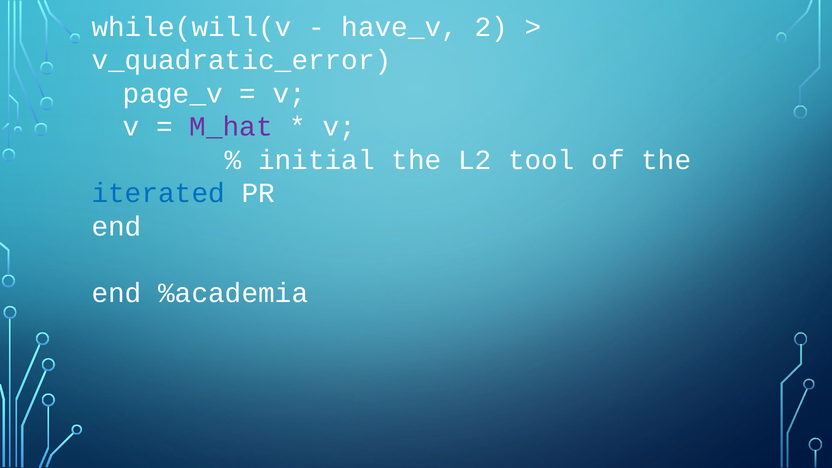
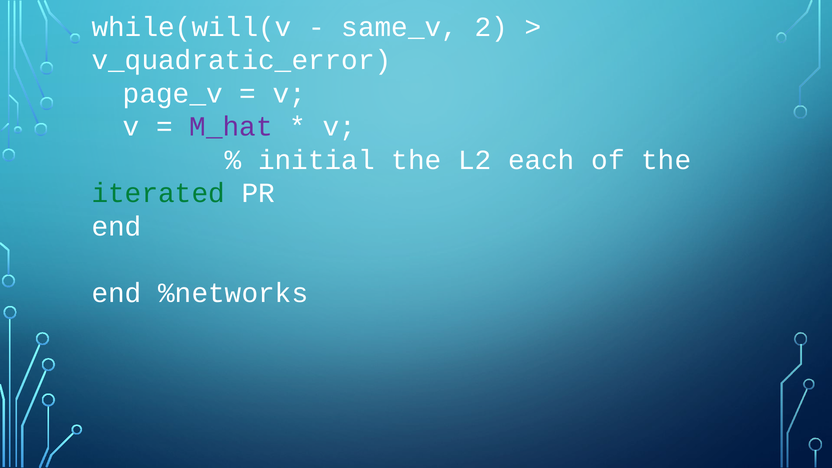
have_v: have_v -> same_v
tool: tool -> each
iterated colour: blue -> green
%academia: %academia -> %networks
